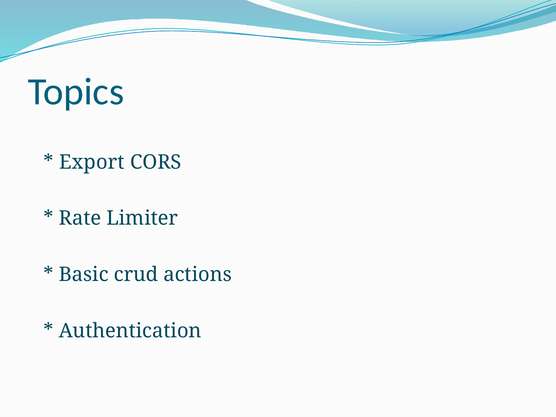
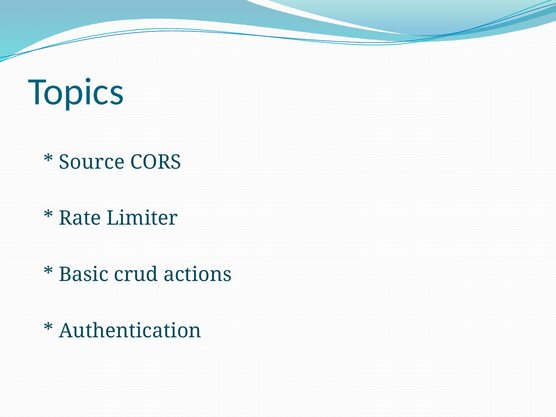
Export: Export -> Source
